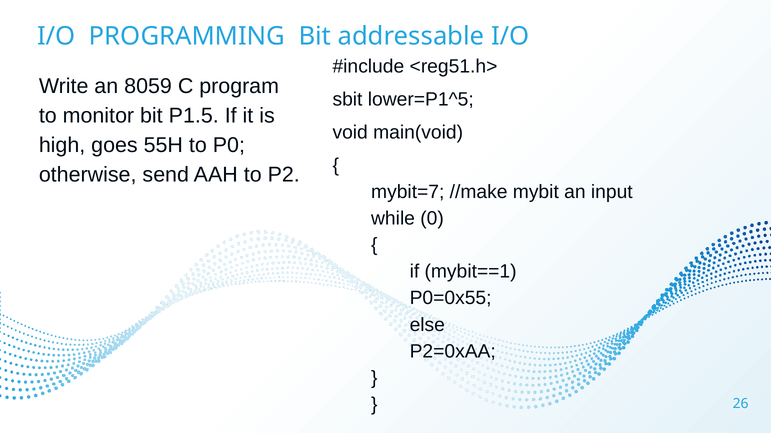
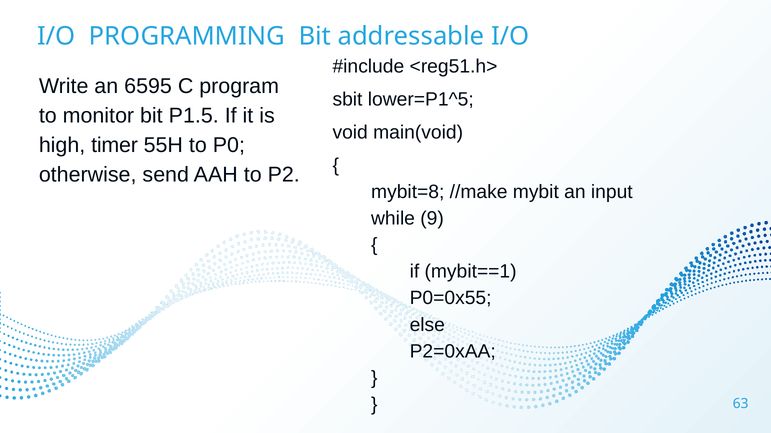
8059: 8059 -> 6595
goes: goes -> timer
mybit=7: mybit=7 -> mybit=8
0: 0 -> 9
26: 26 -> 63
